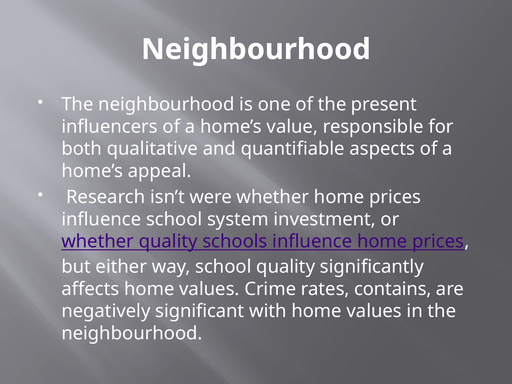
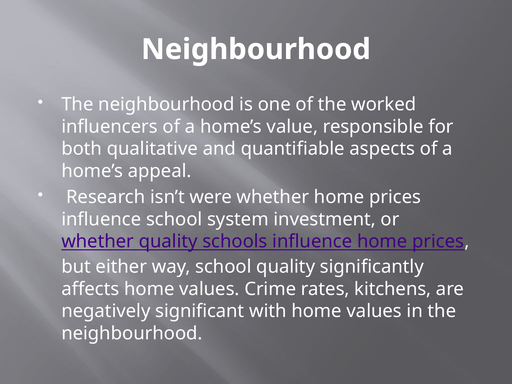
present: present -> worked
contains: contains -> kitchens
